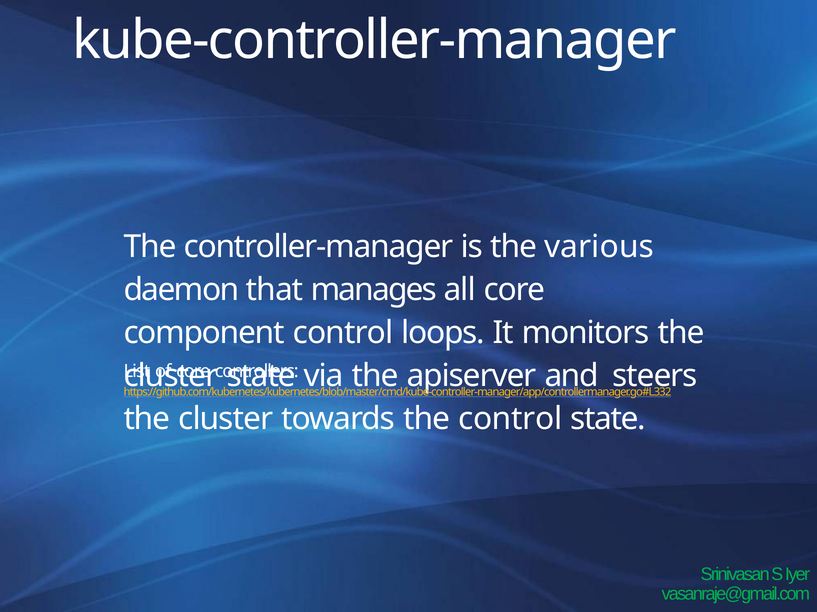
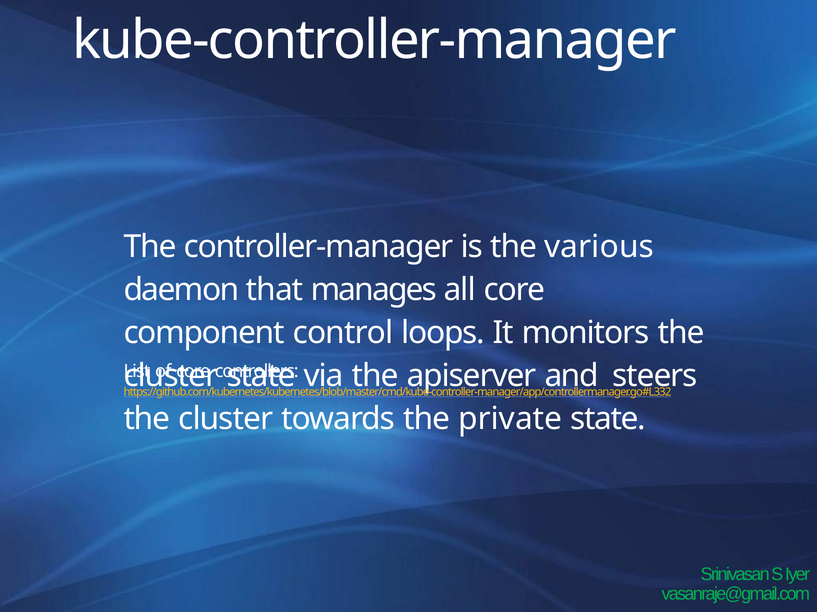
the control: control -> private
